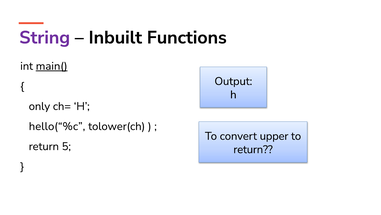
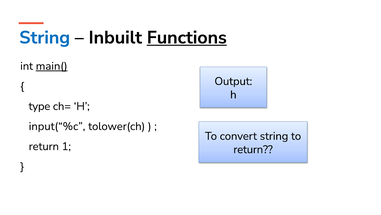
String at (45, 37) colour: purple -> blue
Functions underline: none -> present
only: only -> type
hello(“%c: hello(“%c -> input(“%c
convert upper: upper -> string
5: 5 -> 1
